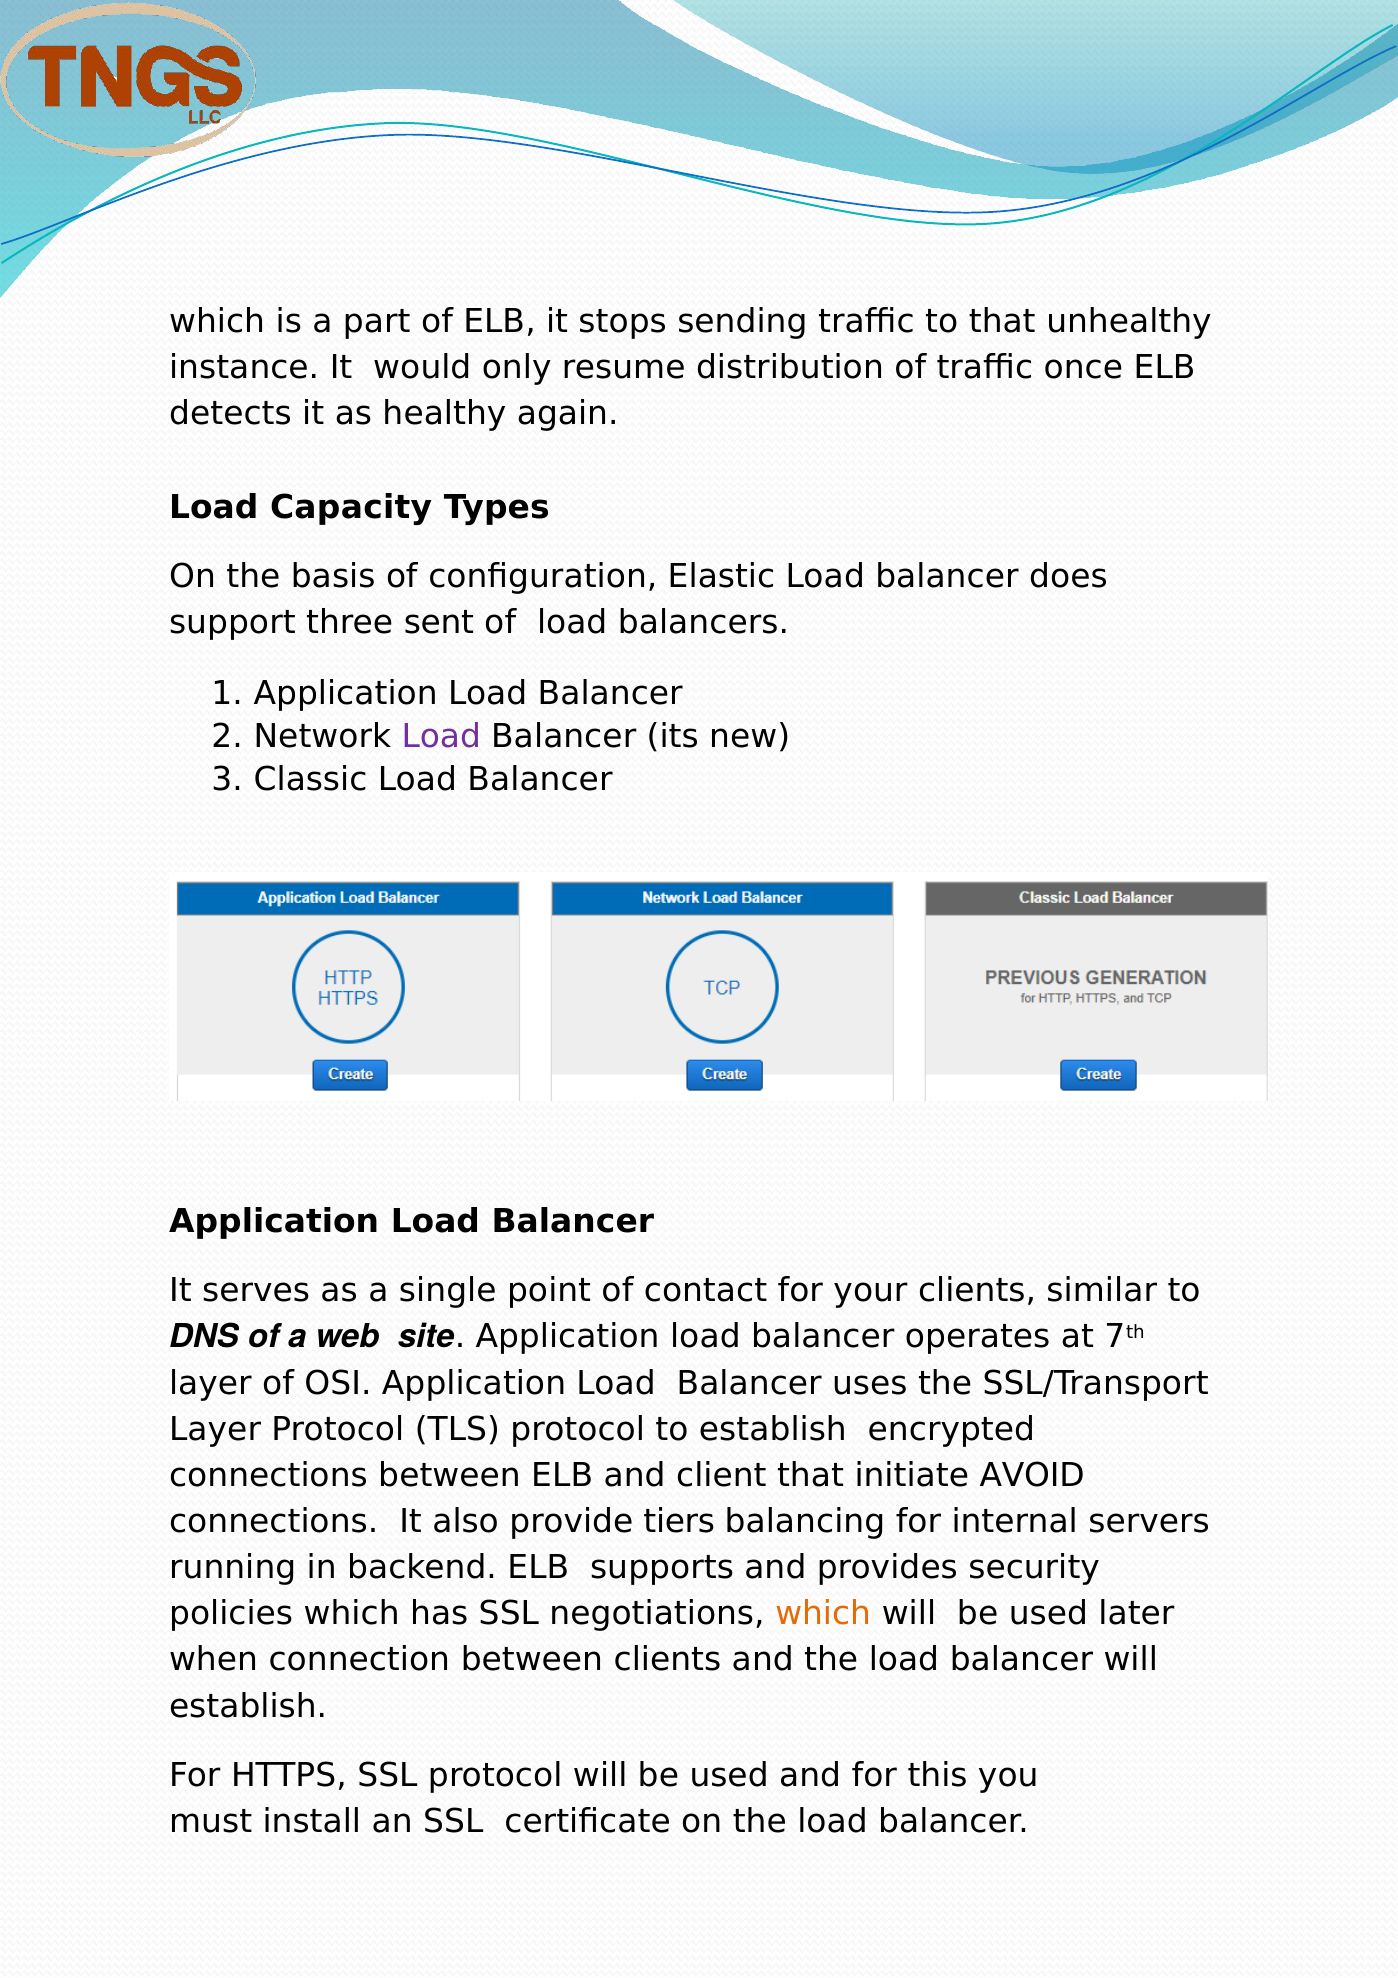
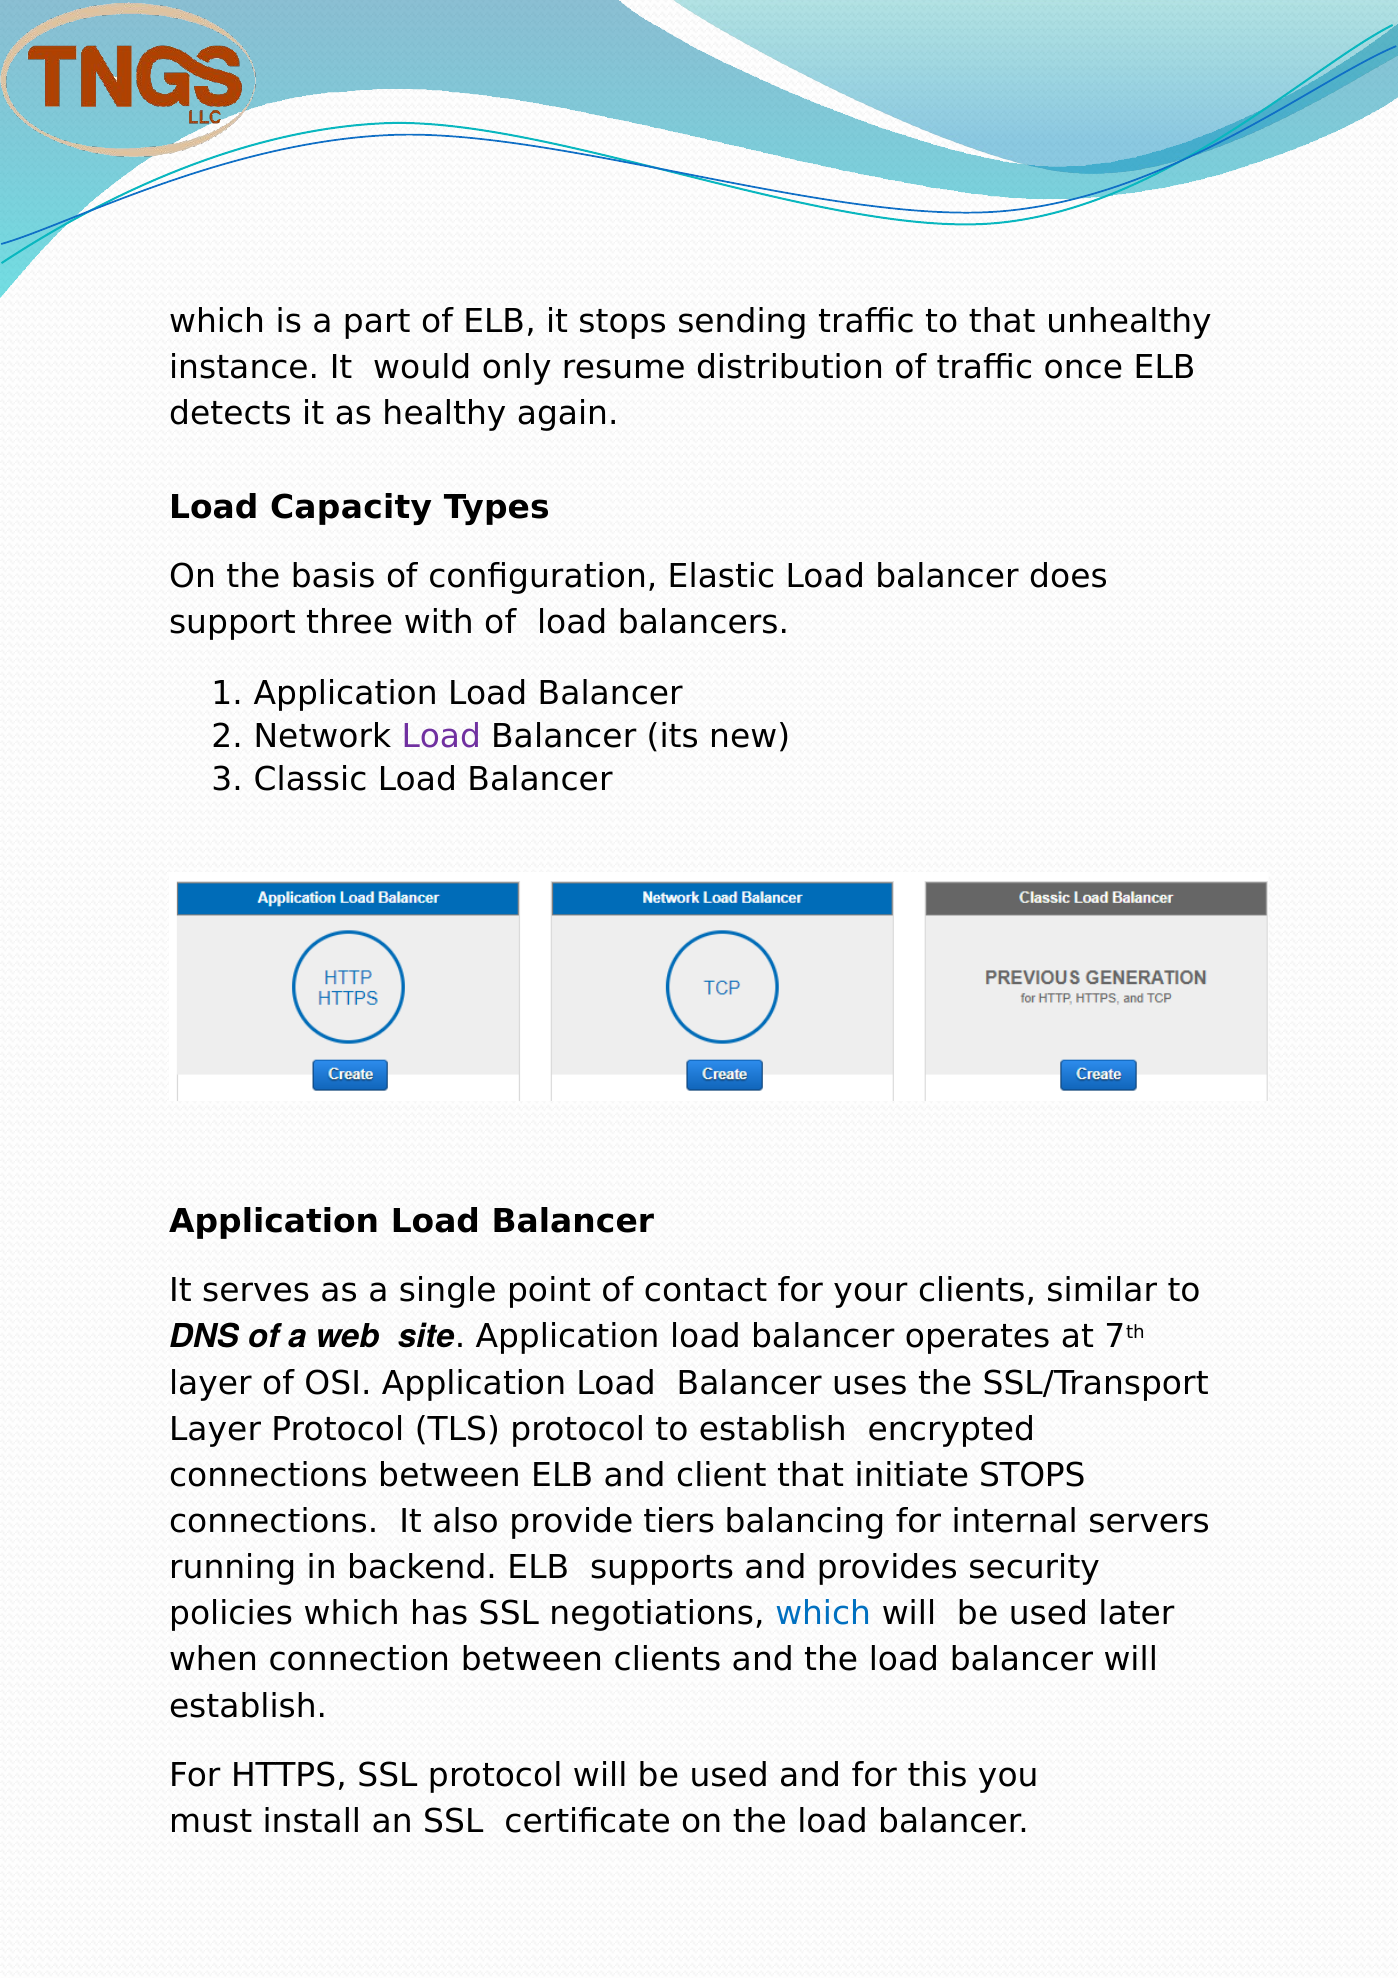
sent: sent -> with
initiate AVOID: AVOID -> STOPS
which at (823, 1614) colour: orange -> blue
